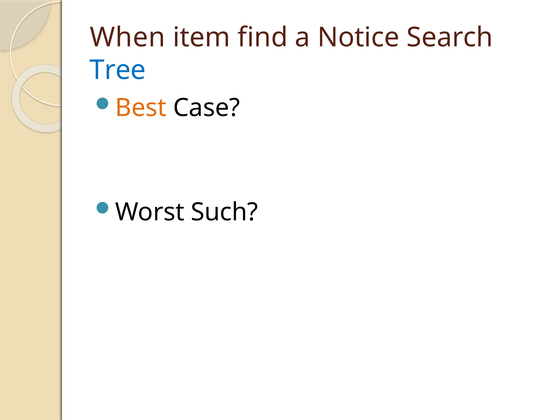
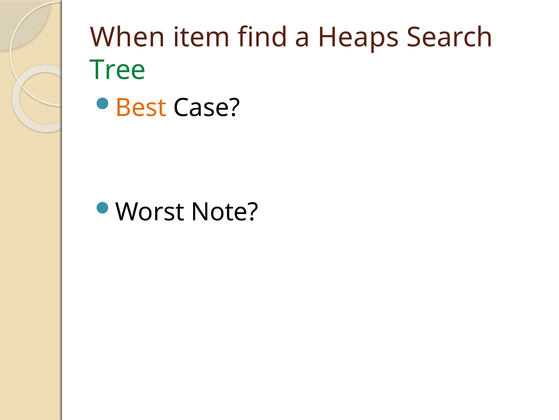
Notice: Notice -> Heaps
Tree colour: blue -> green
Such: Such -> Note
